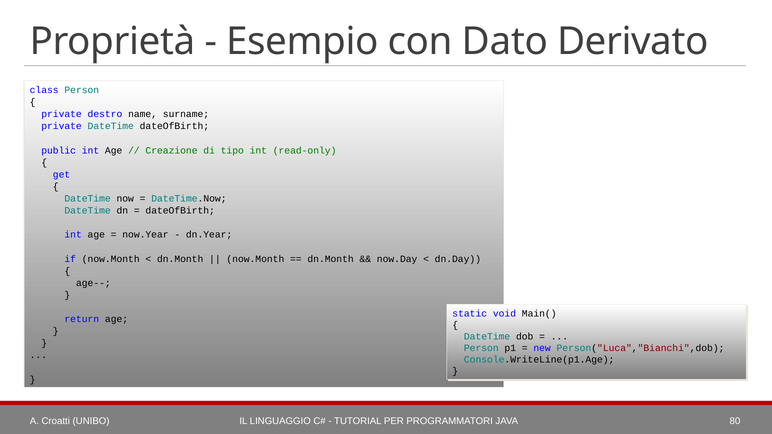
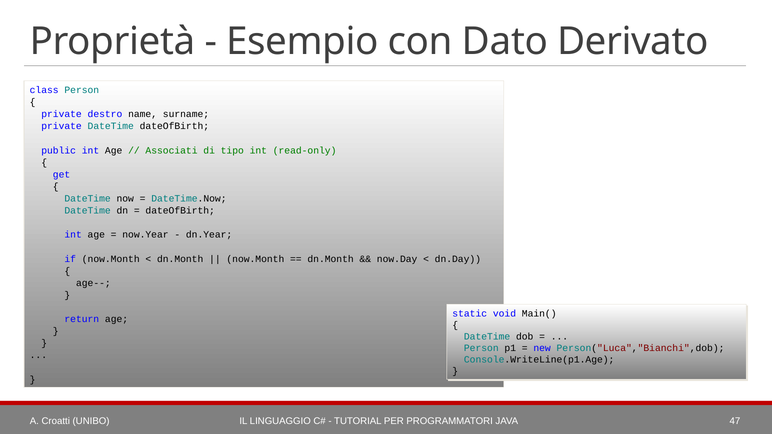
Creazione: Creazione -> Associati
80: 80 -> 47
